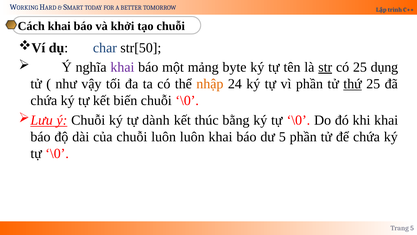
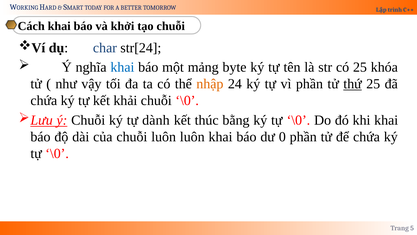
str[50: str[50 -> str[24
khai at (122, 67) colour: purple -> blue
str underline: present -> none
dụng: dụng -> khóa
biến: biến -> khải
dư 5: 5 -> 0
